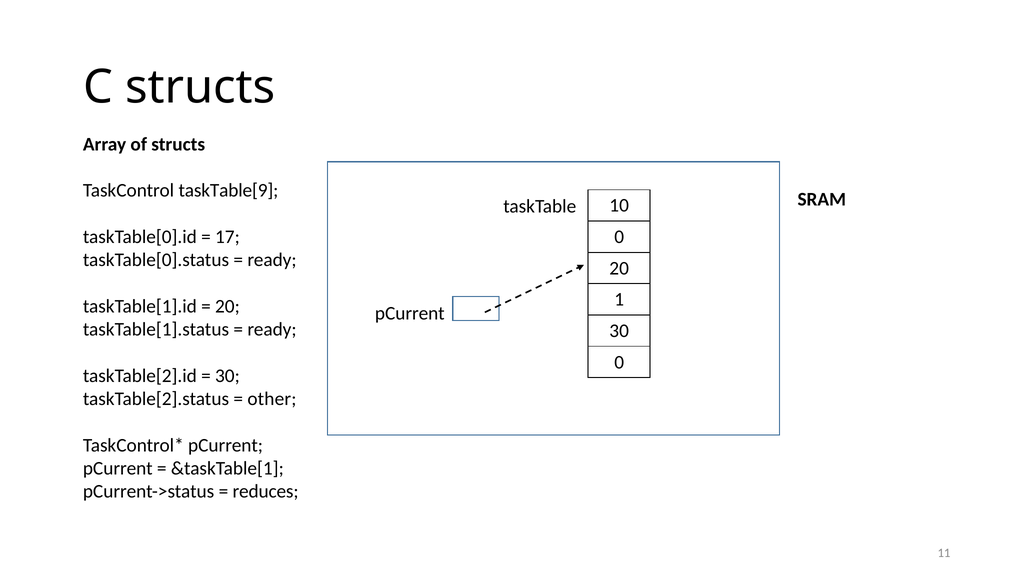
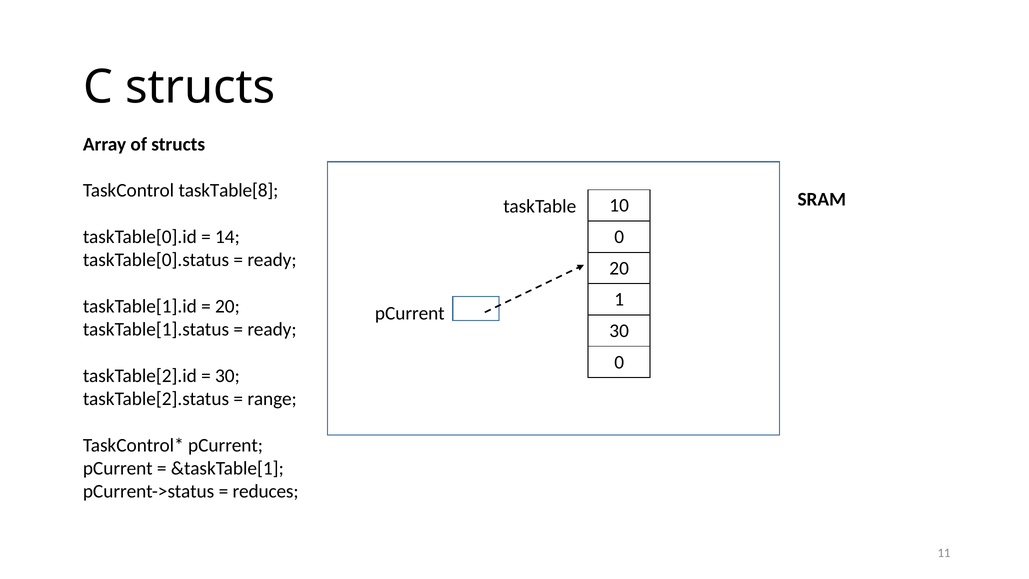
taskTable[9: taskTable[9 -> taskTable[8
17: 17 -> 14
other: other -> range
